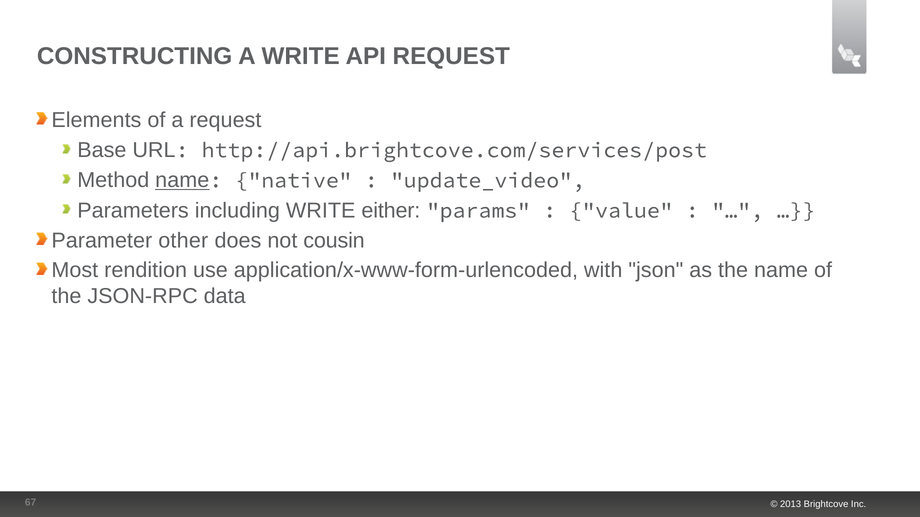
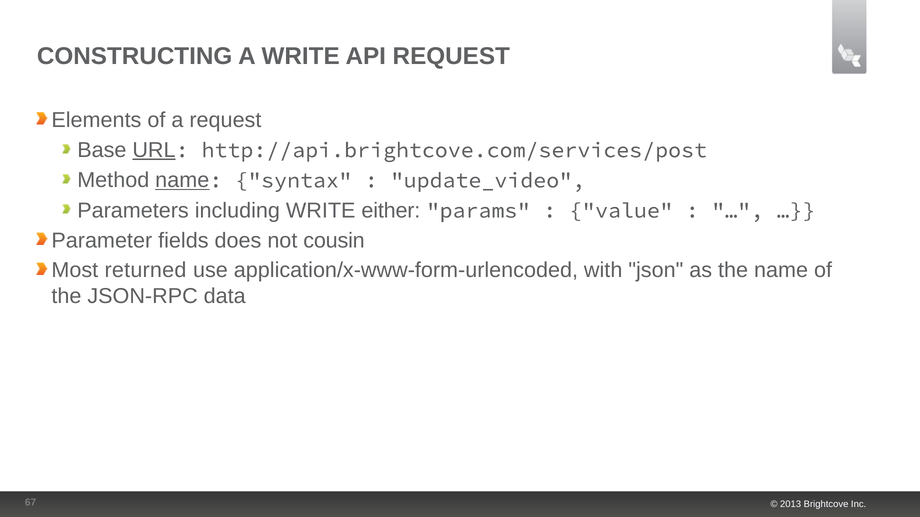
URL underline: none -> present
native: native -> syntax
other: other -> fields
rendition: rendition -> returned
